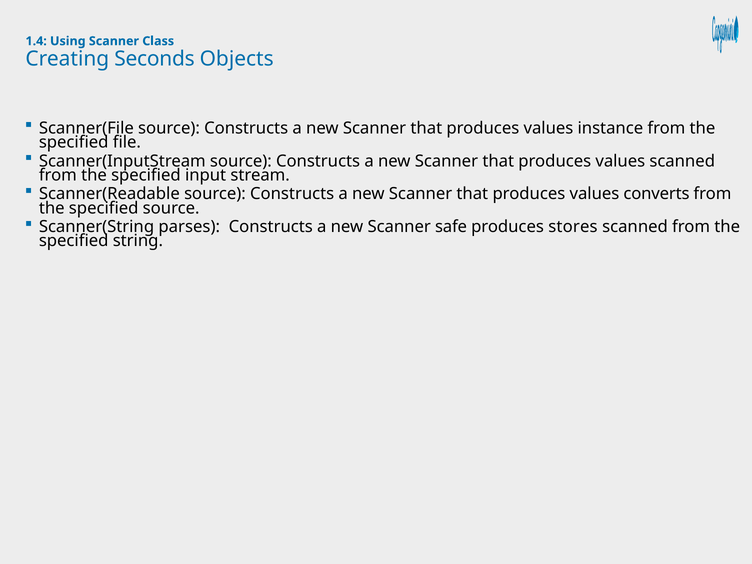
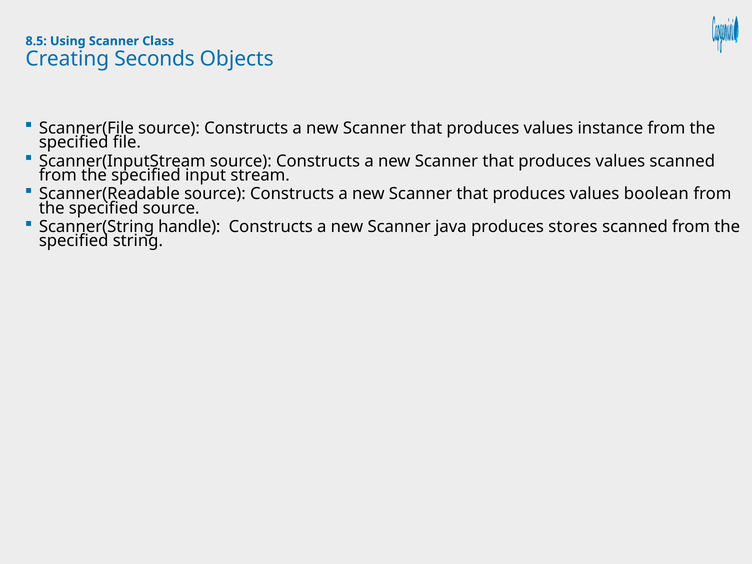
1.4: 1.4 -> 8.5
converts: converts -> boolean
parses: parses -> handle
safe: safe -> java
